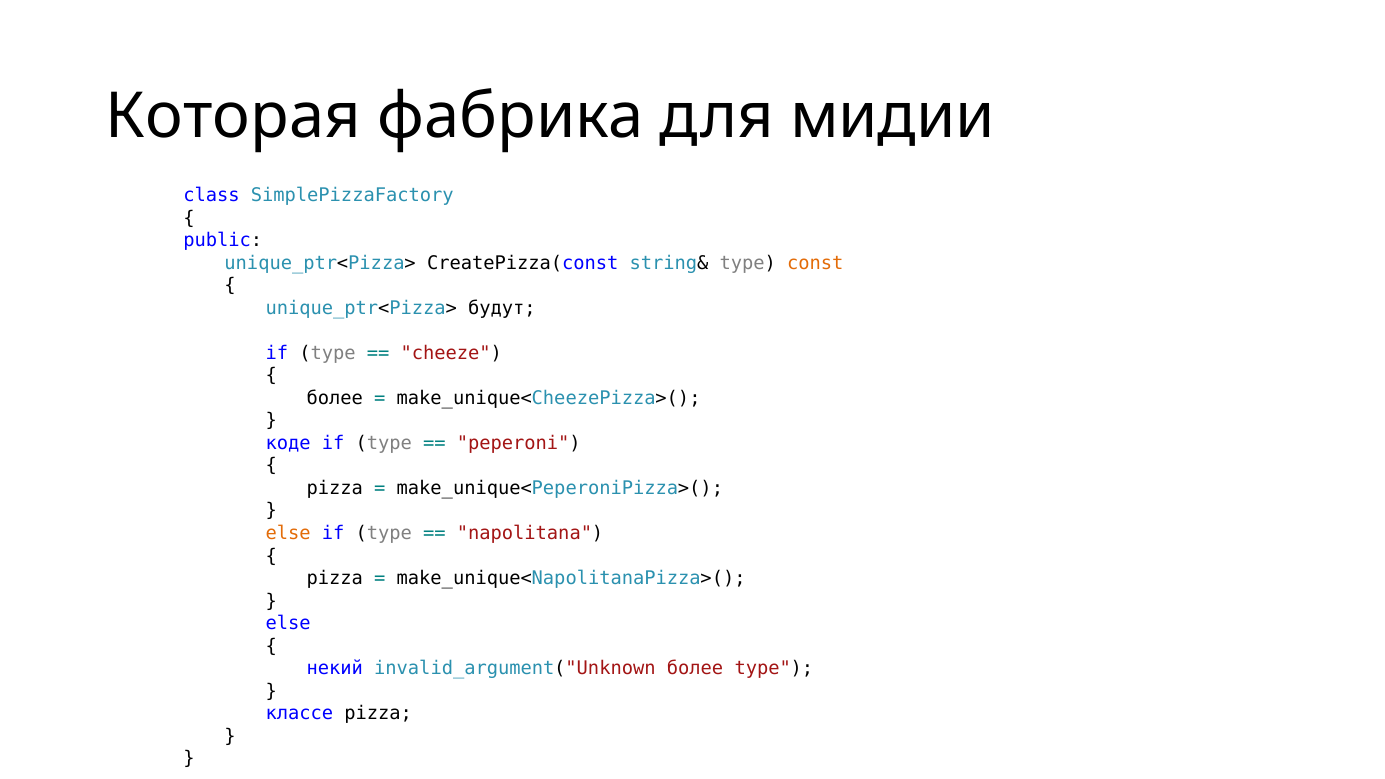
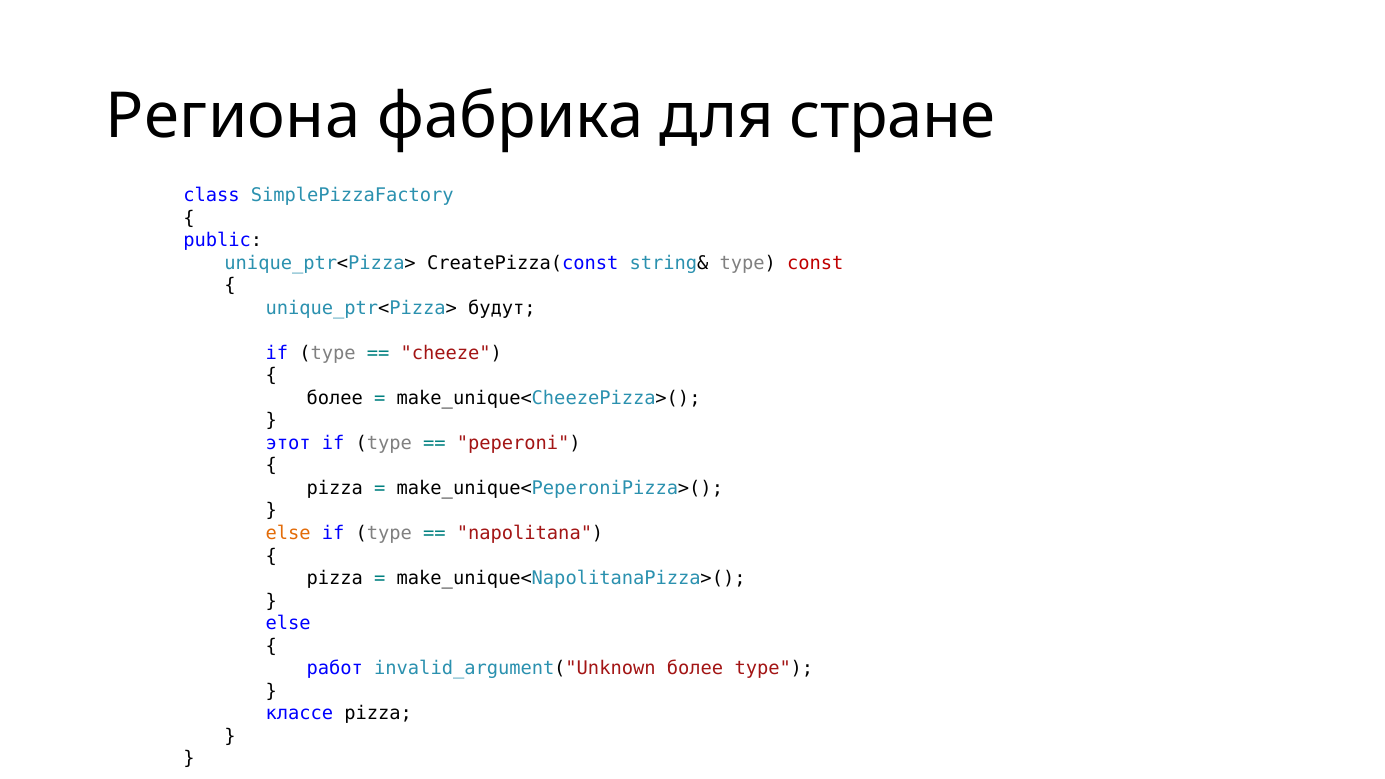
Которая: Которая -> Региона
мидии: мидии -> стране
const colour: orange -> red
коде: коде -> этот
некий: некий -> работ
